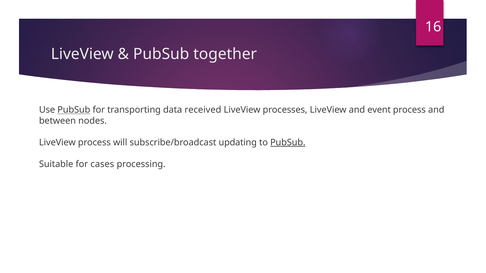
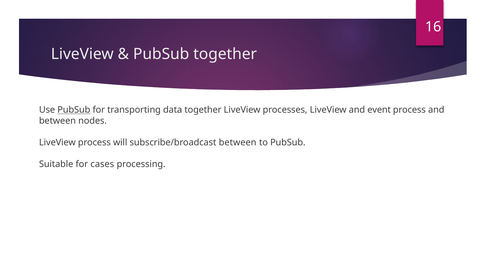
data received: received -> together
subscribe/broadcast updating: updating -> between
PubSub at (288, 143) underline: present -> none
